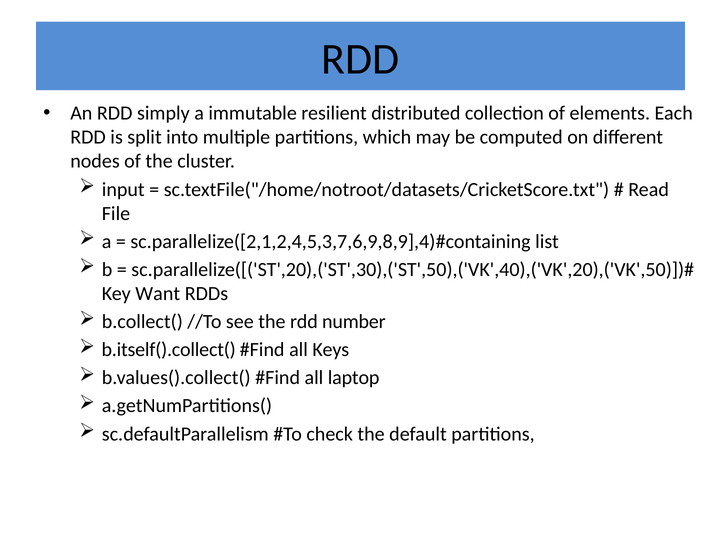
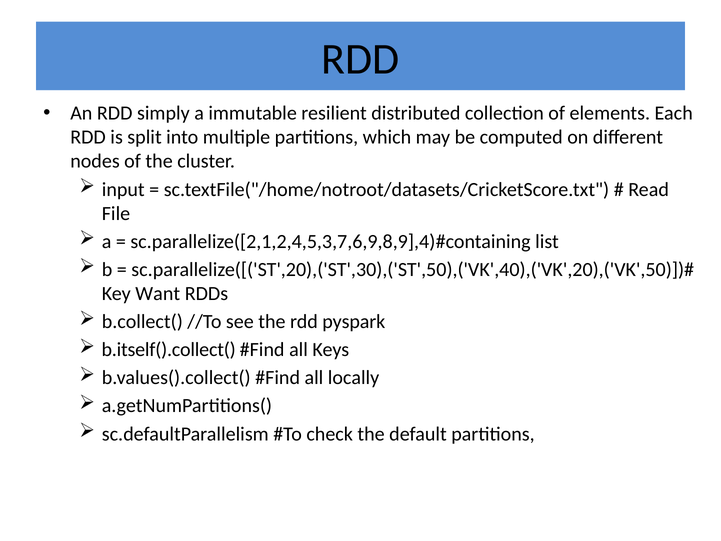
number: number -> pyspark
laptop: laptop -> locally
